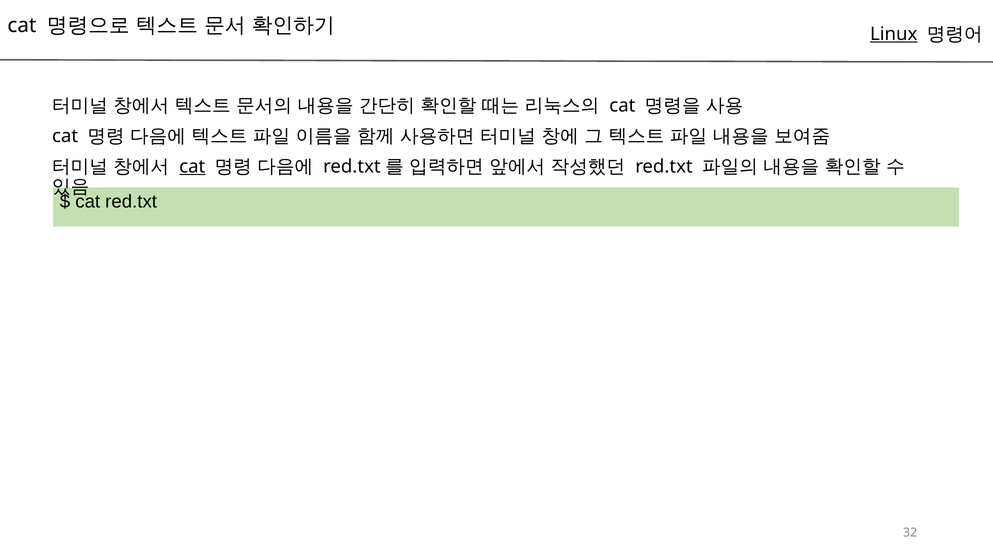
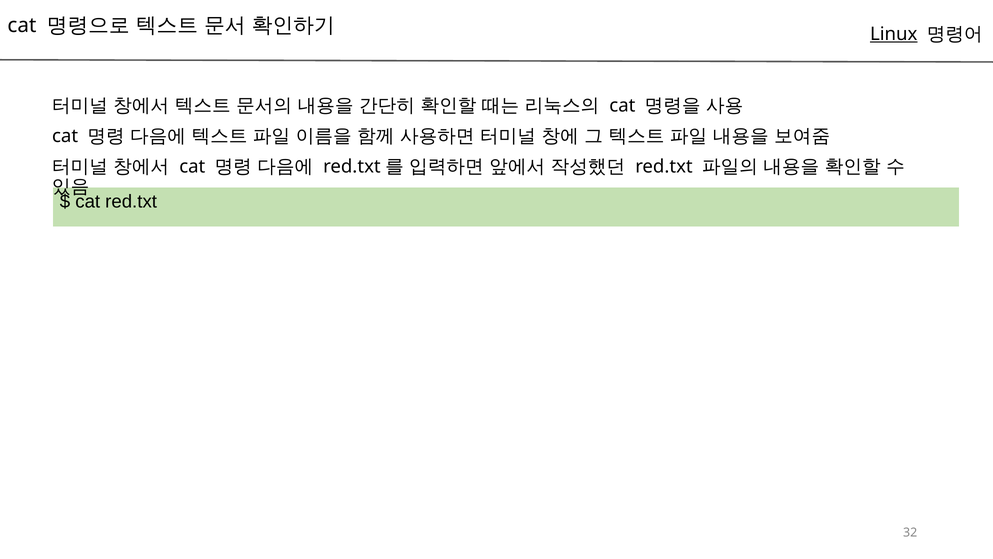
cat at (192, 166) underline: present -> none
